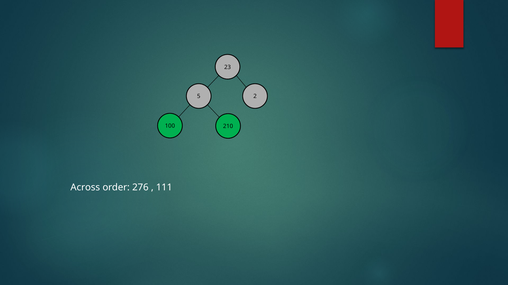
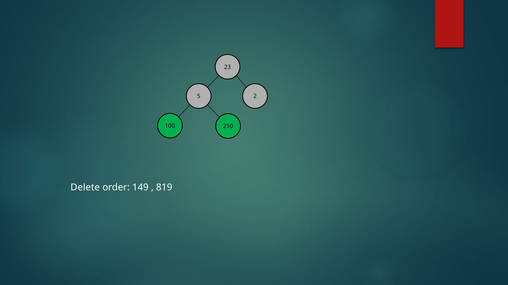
Across: Across -> Delete
276: 276 -> 149
111: 111 -> 819
